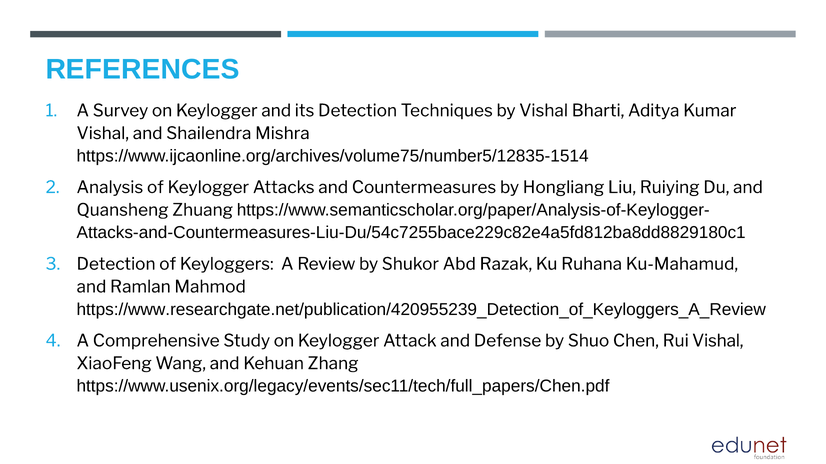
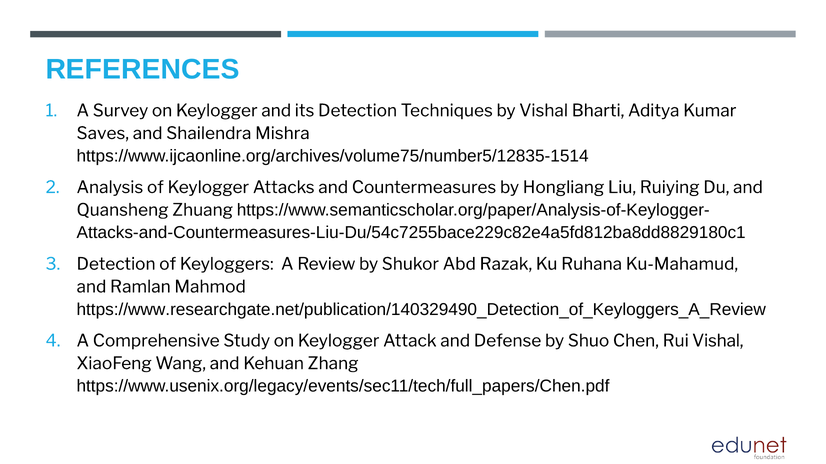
Vishal at (103, 134): Vishal -> Saves
https://www.researchgate.net/publication/420955239_Detection_of_Keyloggers_A_Review: https://www.researchgate.net/publication/420955239_Detection_of_Keyloggers_A_Review -> https://www.researchgate.net/publication/140329490_Detection_of_Keyloggers_A_Review
